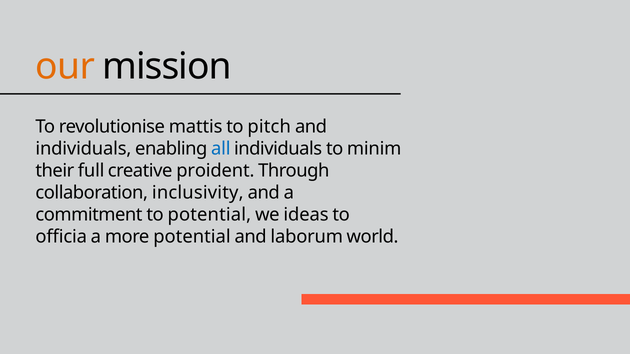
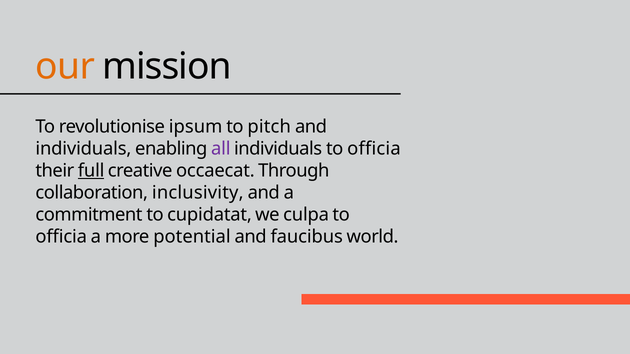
mattis: mattis -> ipsum
all colour: blue -> purple
individuals to minim: minim -> officia
full underline: none -> present
proident: proident -> occaecat
to potential: potential -> cupidatat
ideas: ideas -> culpa
laborum: laborum -> faucibus
